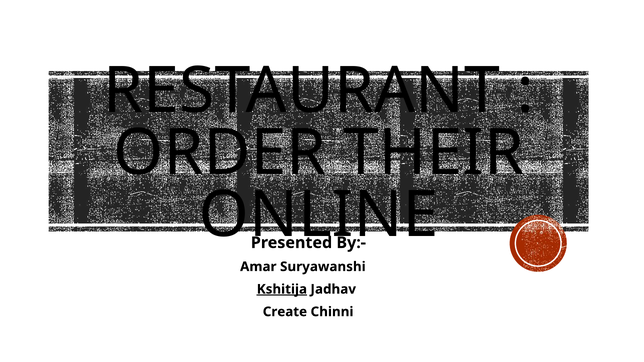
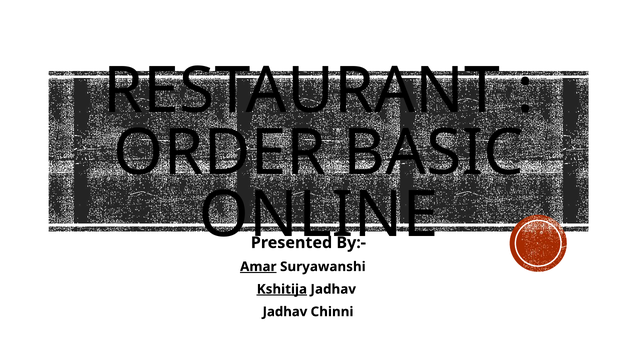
THEIR: THEIR -> BASIC
Amar underline: none -> present
Create at (285, 312): Create -> Jadhav
